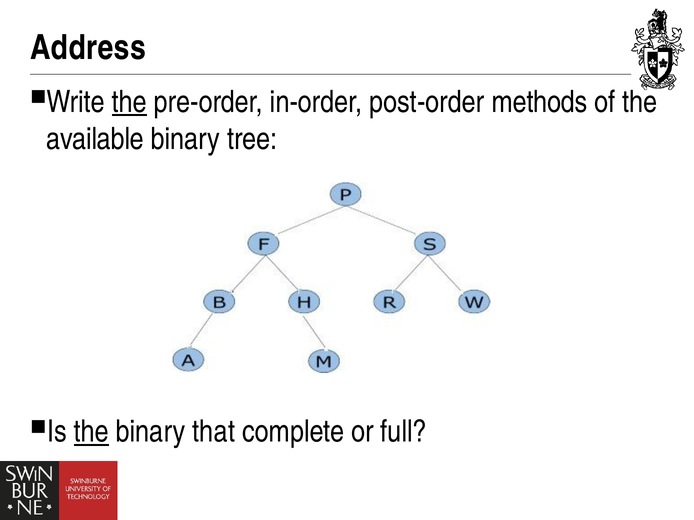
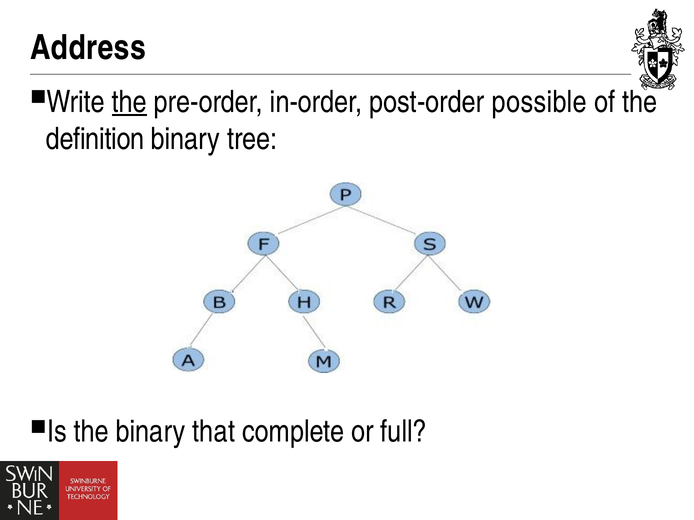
methods: methods -> possible
available: available -> definition
the at (91, 432) underline: present -> none
